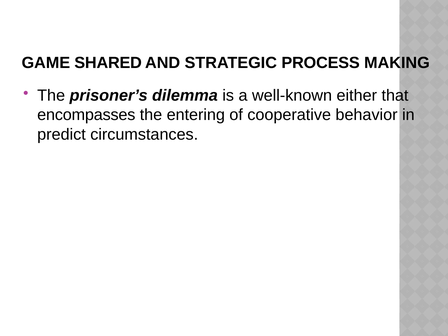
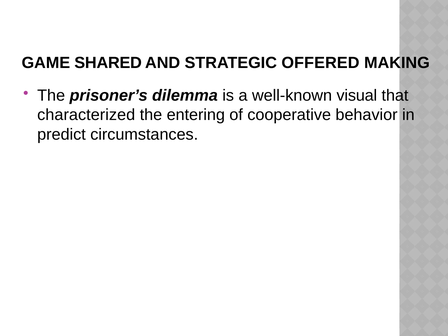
PROCESS: PROCESS -> OFFERED
either: either -> visual
encompasses: encompasses -> characterized
